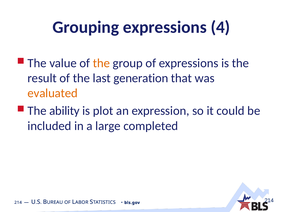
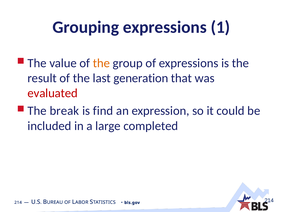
4: 4 -> 1
evaluated colour: orange -> red
ability: ability -> break
plot: plot -> find
